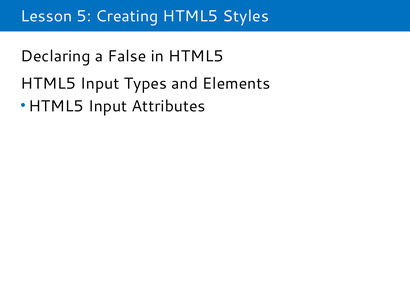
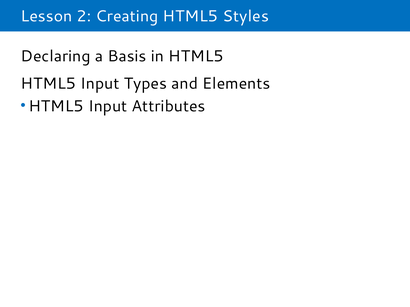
5: 5 -> 2
False: False -> Basis
